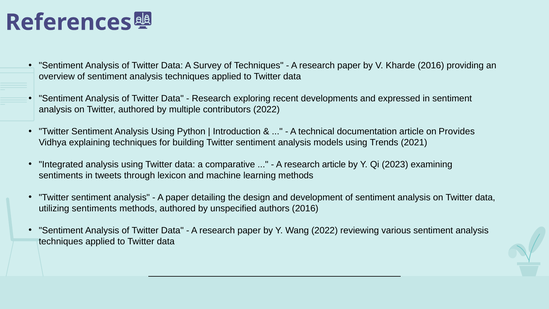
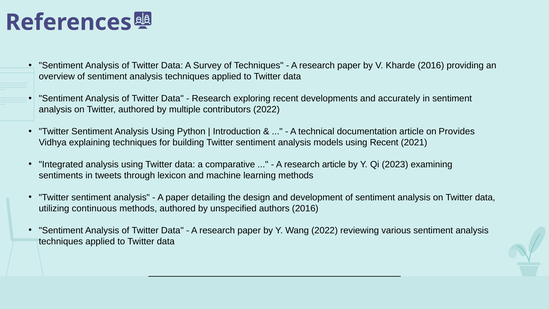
expressed: expressed -> accurately
using Trends: Trends -> Recent
utilizing sentiments: sentiments -> continuous
